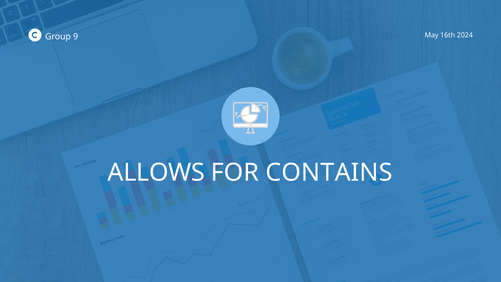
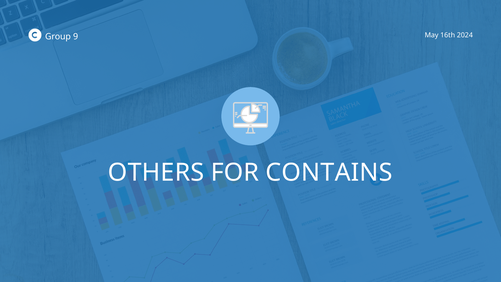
ALLOWS: ALLOWS -> OTHERS
